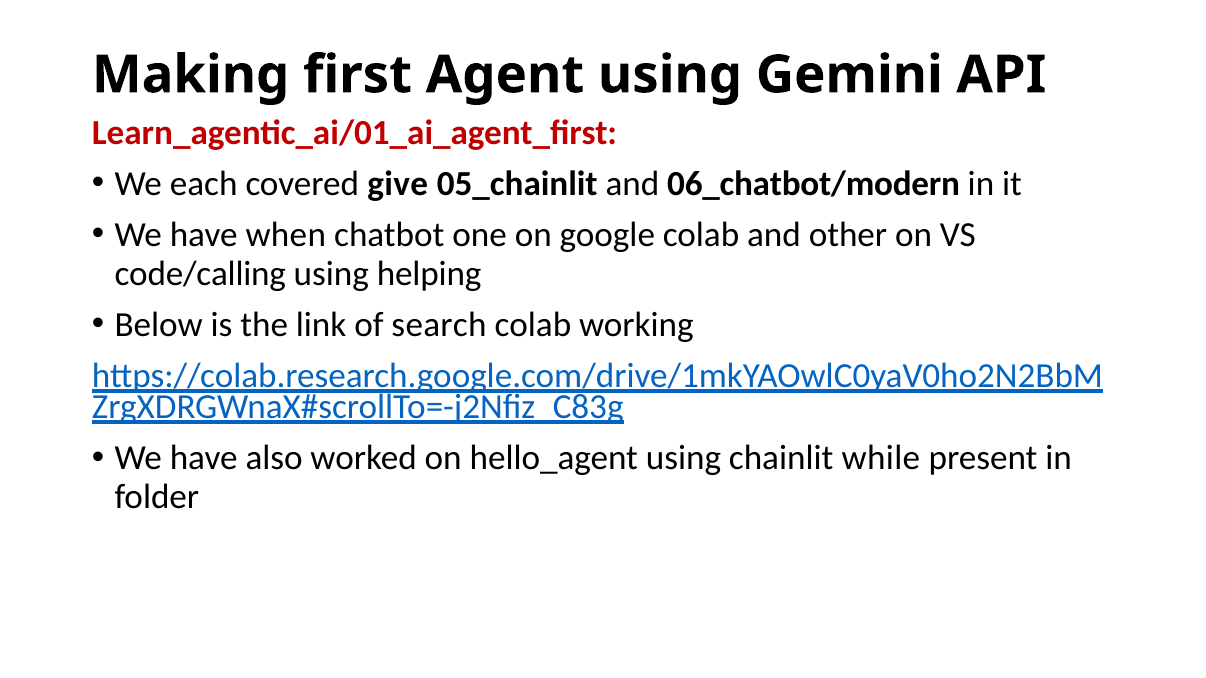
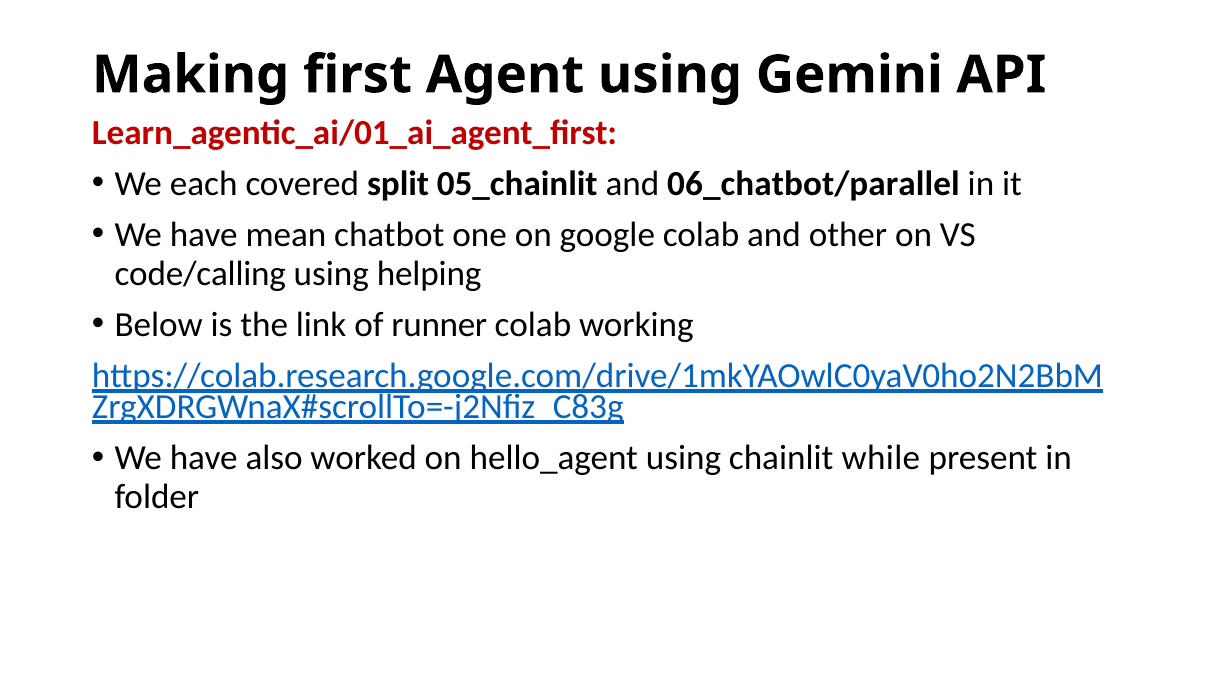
give: give -> split
06_chatbot/modern: 06_chatbot/modern -> 06_chatbot/parallel
when: when -> mean
search: search -> runner
